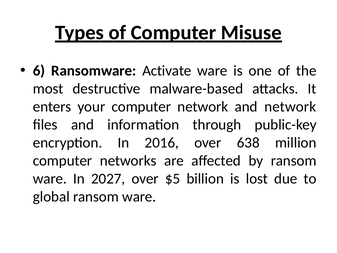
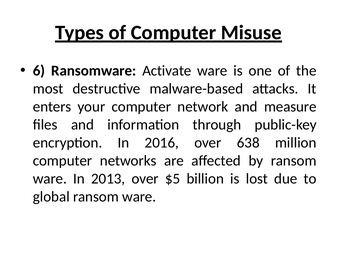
and network: network -> measure
2027: 2027 -> 2013
